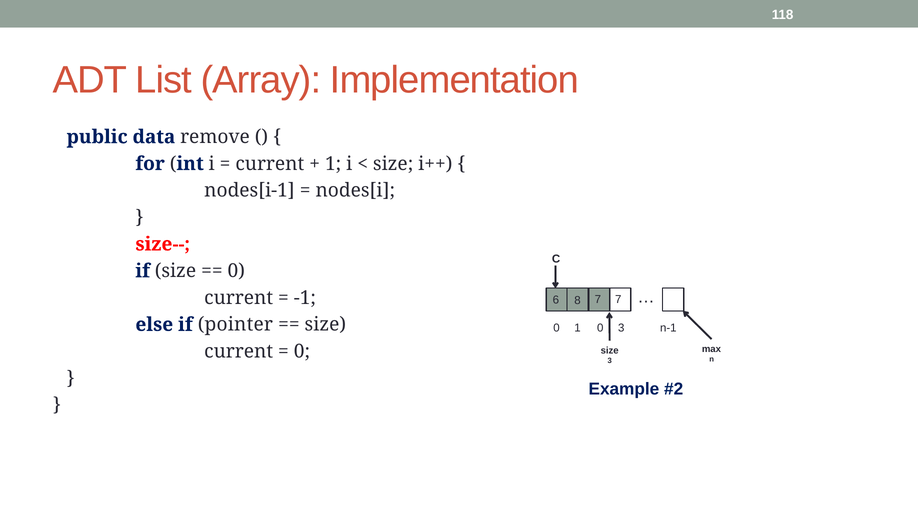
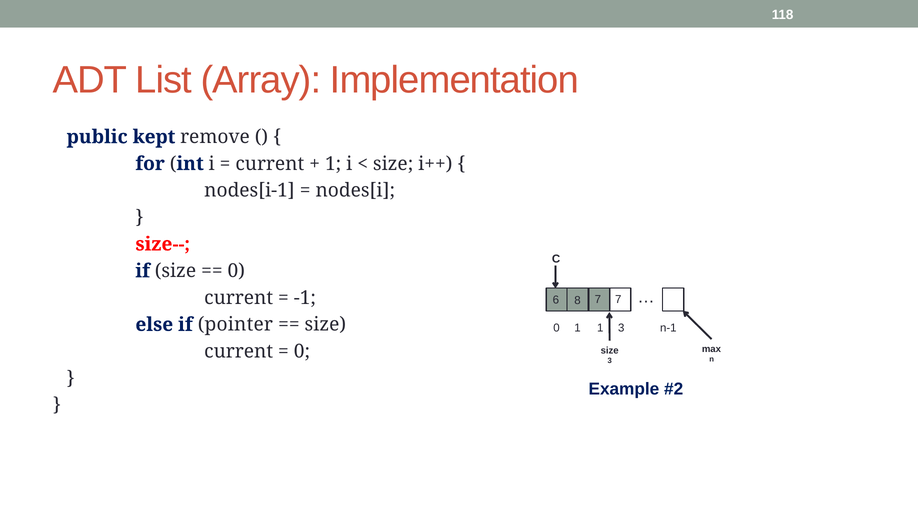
data: data -> kept
1 0: 0 -> 1
